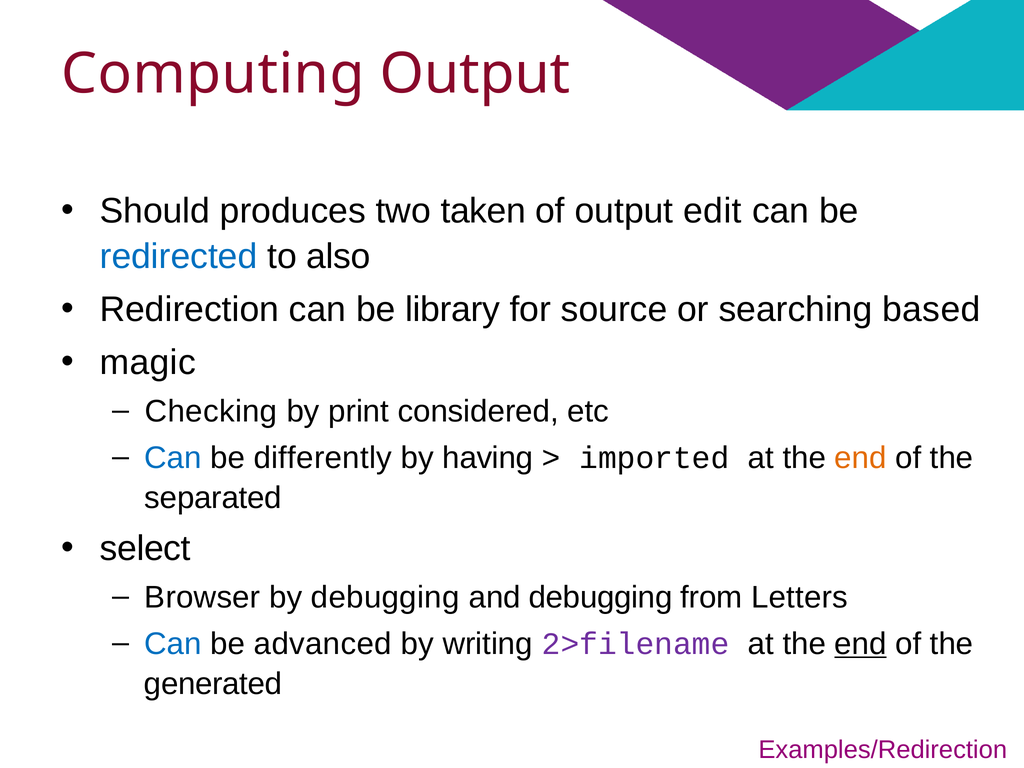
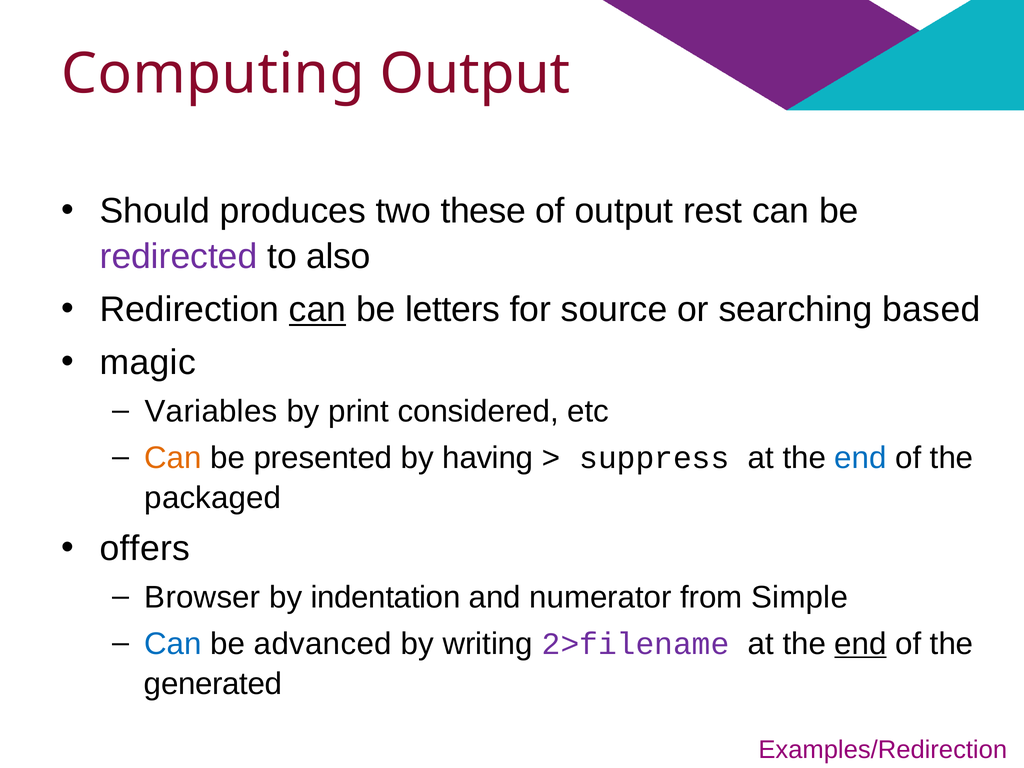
taken: taken -> these
edit: edit -> rest
redirected colour: blue -> purple
can at (317, 310) underline: none -> present
library: library -> letters
Checking: Checking -> Variables
Can at (173, 458) colour: blue -> orange
differently: differently -> presented
imported: imported -> suppress
end at (861, 458) colour: orange -> blue
separated: separated -> packaged
select: select -> offers
by debugging: debugging -> indentation
and debugging: debugging -> numerator
Letters: Letters -> Simple
